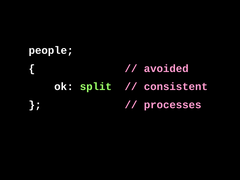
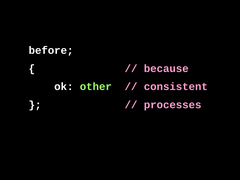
people: people -> before
avoided: avoided -> because
split: split -> other
